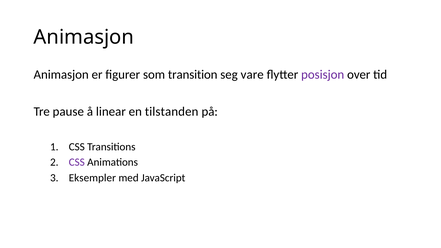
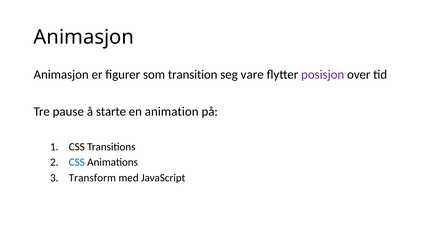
linear: linear -> starte
tilstanden: tilstanden -> animation
CSS at (77, 162) colour: purple -> blue
Eksempler: Eksempler -> Transform
